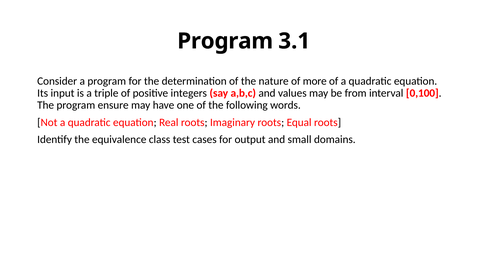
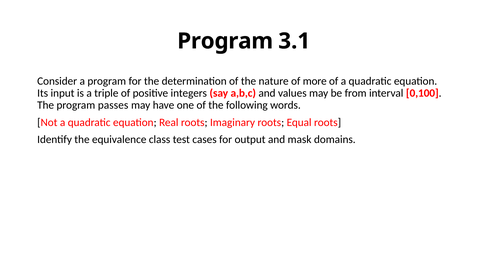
ensure: ensure -> passes
small: small -> mask
